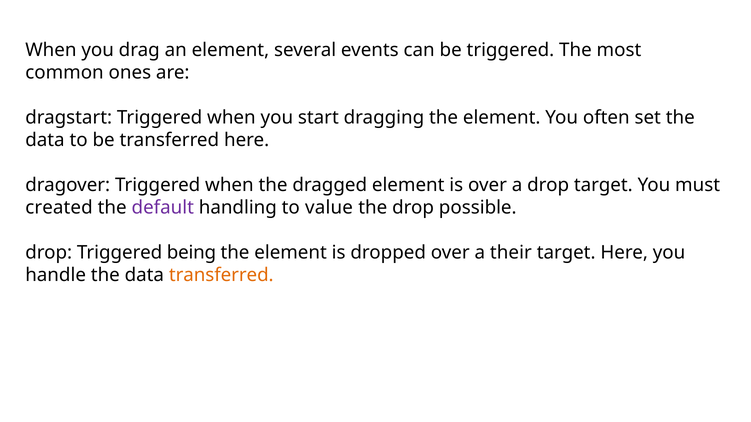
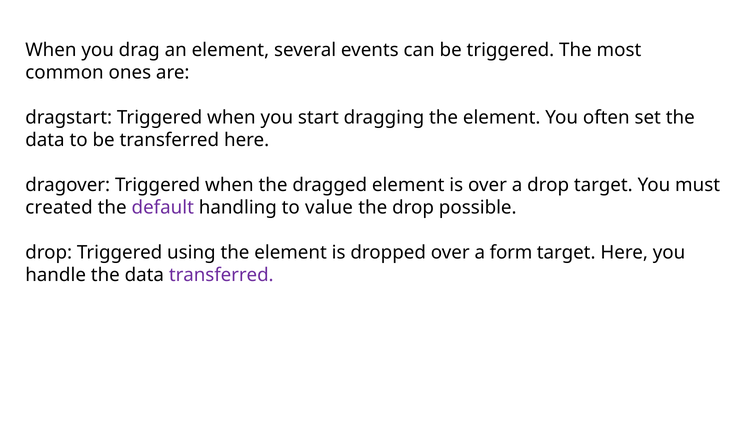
being: being -> using
their: their -> form
transferred at (221, 276) colour: orange -> purple
